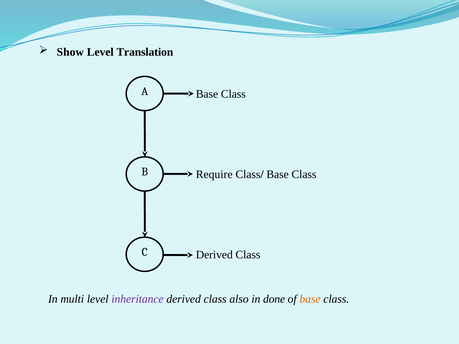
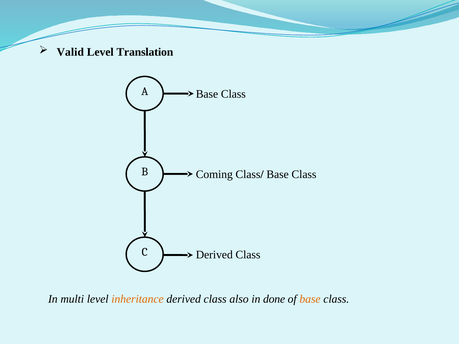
Show: Show -> Valid
Require: Require -> Coming
inheritance colour: purple -> orange
